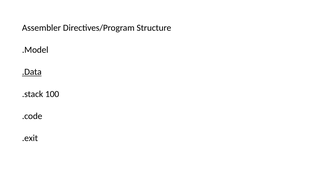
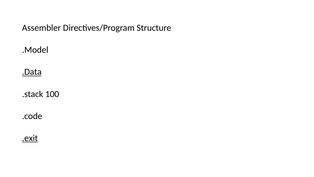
.exit underline: none -> present
